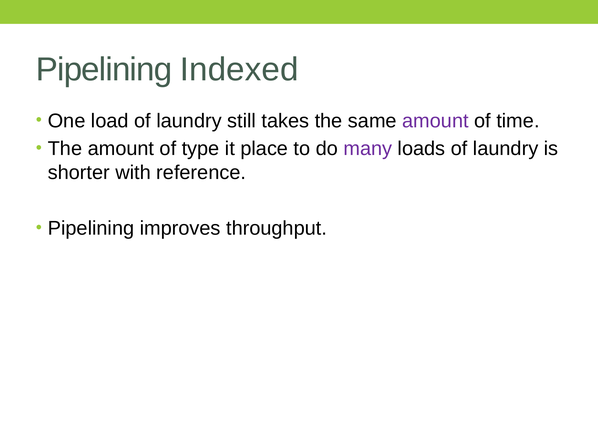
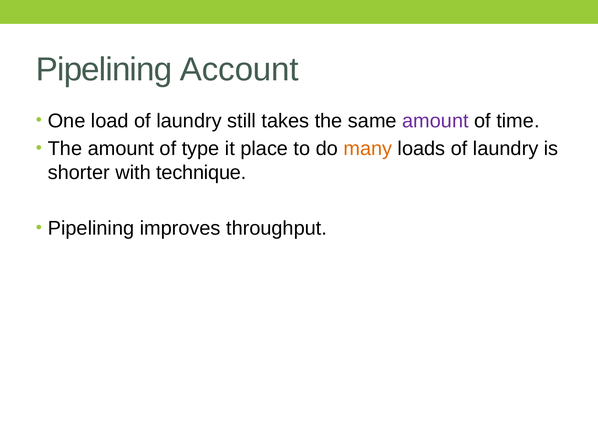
Indexed: Indexed -> Account
many colour: purple -> orange
reference: reference -> technique
